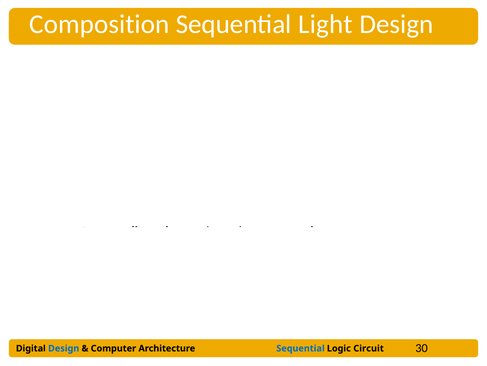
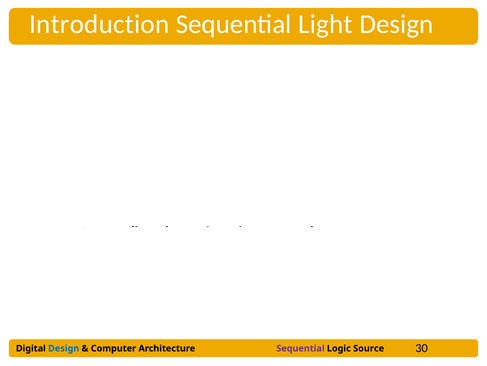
Composition at (99, 24): Composition -> Introduction
Sequential at (300, 348) colour: blue -> purple
Logic Circuit: Circuit -> Source
